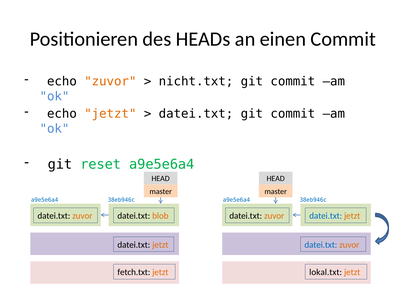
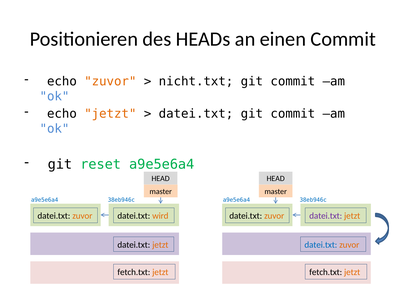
blob: blob -> wird
datei.txt at (326, 216) colour: blue -> purple
lokal.txt at (326, 272): lokal.txt -> fetch.txt
